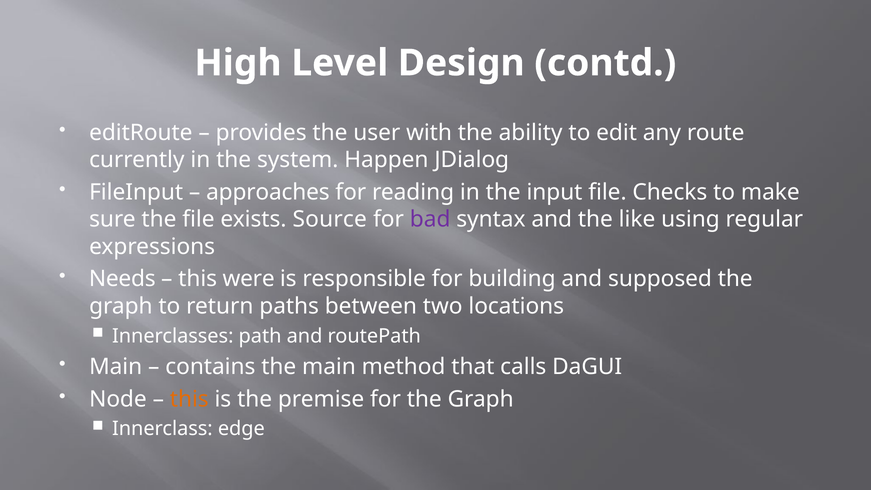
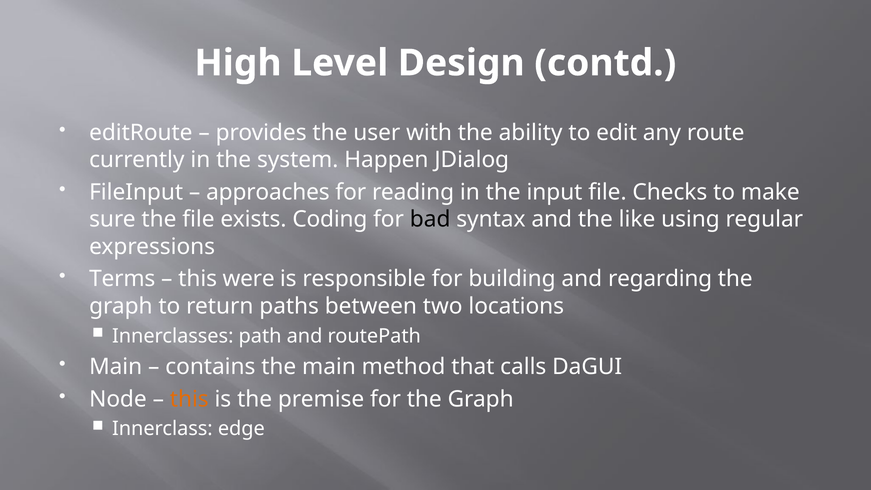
Source: Source -> Coding
bad colour: purple -> black
Needs: Needs -> Terms
supposed: supposed -> regarding
